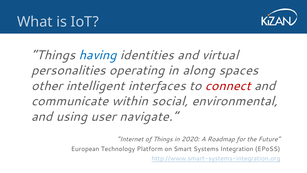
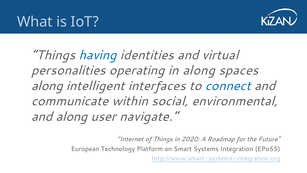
other at (47, 86): other -> along
connect colour: red -> blue
and using: using -> along
